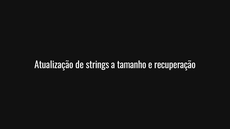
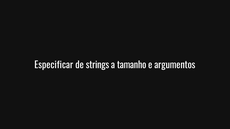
Atualização: Atualização -> Especificar
recuperação: recuperação -> argumentos
